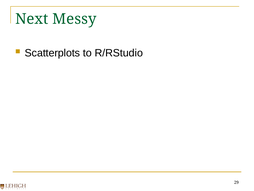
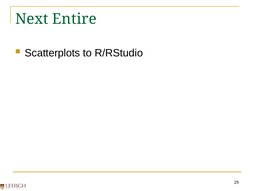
Messy: Messy -> Entire
